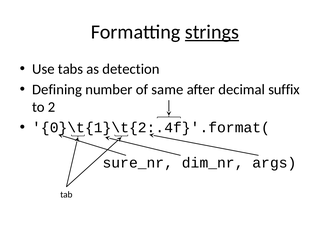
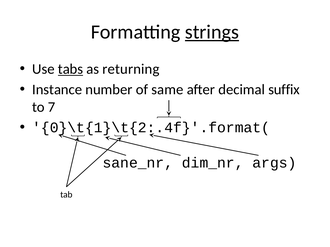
tabs underline: none -> present
detection: detection -> returning
Defining: Defining -> Instance
2: 2 -> 7
sure_nr: sure_nr -> sane_nr
